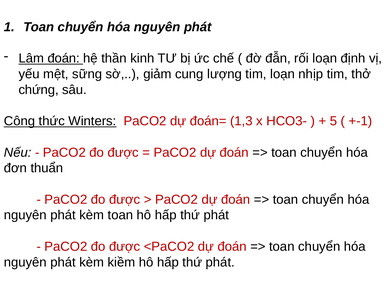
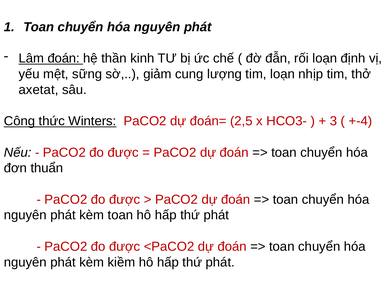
chứng: chứng -> axetat
1,3: 1,3 -> 2,5
5: 5 -> 3
+-1: +-1 -> +-4
